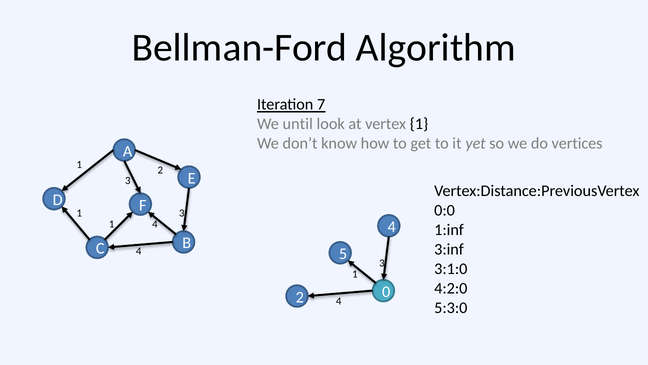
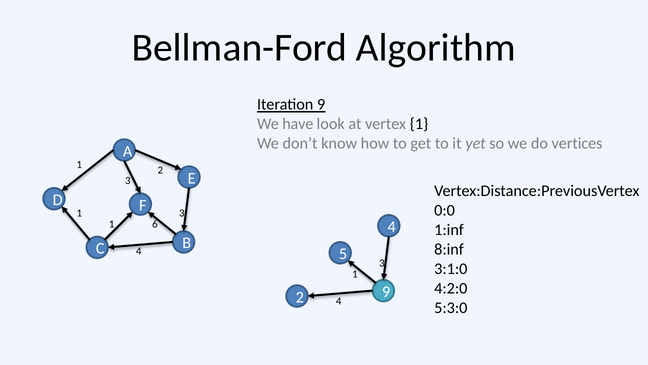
Iteration 7: 7 -> 9
until: until -> have
1 4: 4 -> 6
3:inf: 3:inf -> 8:inf
2 0: 0 -> 9
